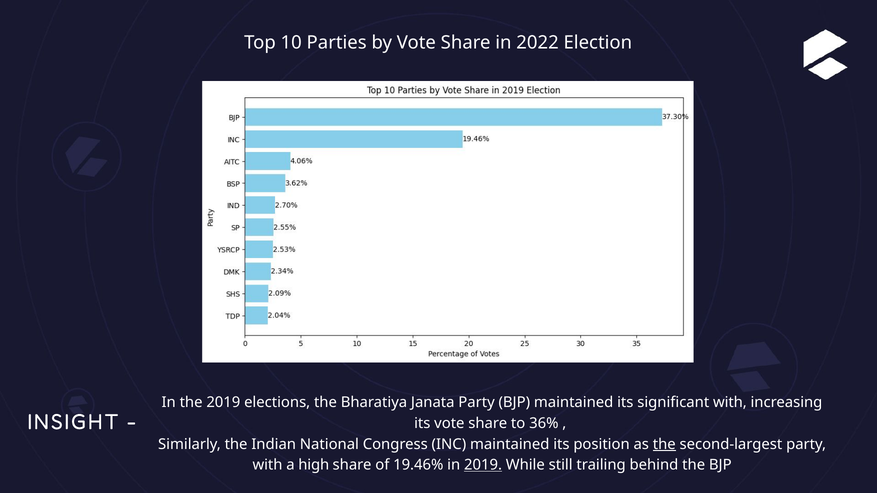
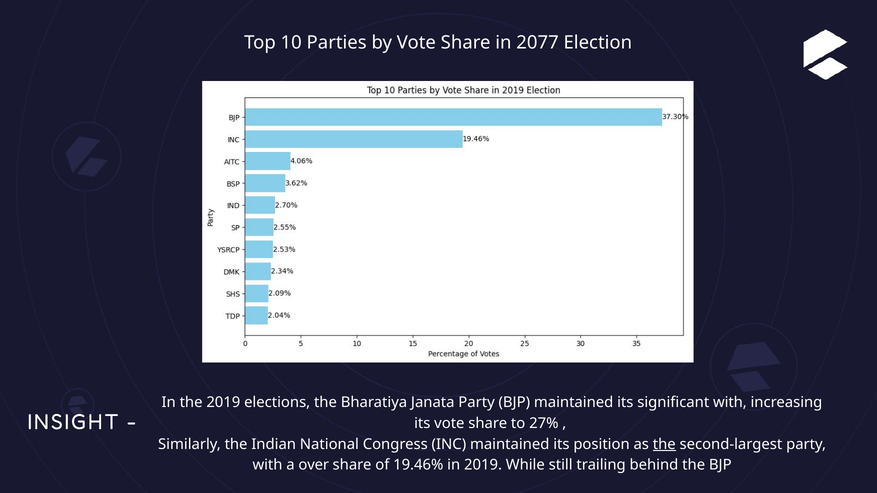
2022: 2022 -> 2077
36%: 36% -> 27%
high: high -> over
2019 at (483, 465) underline: present -> none
